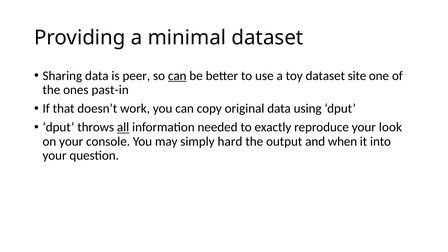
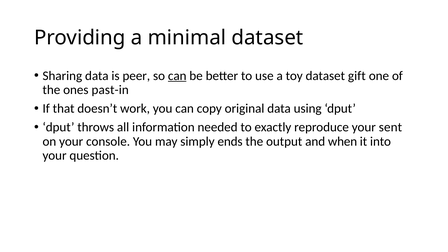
site: site -> gift
all underline: present -> none
look: look -> sent
hard: hard -> ends
